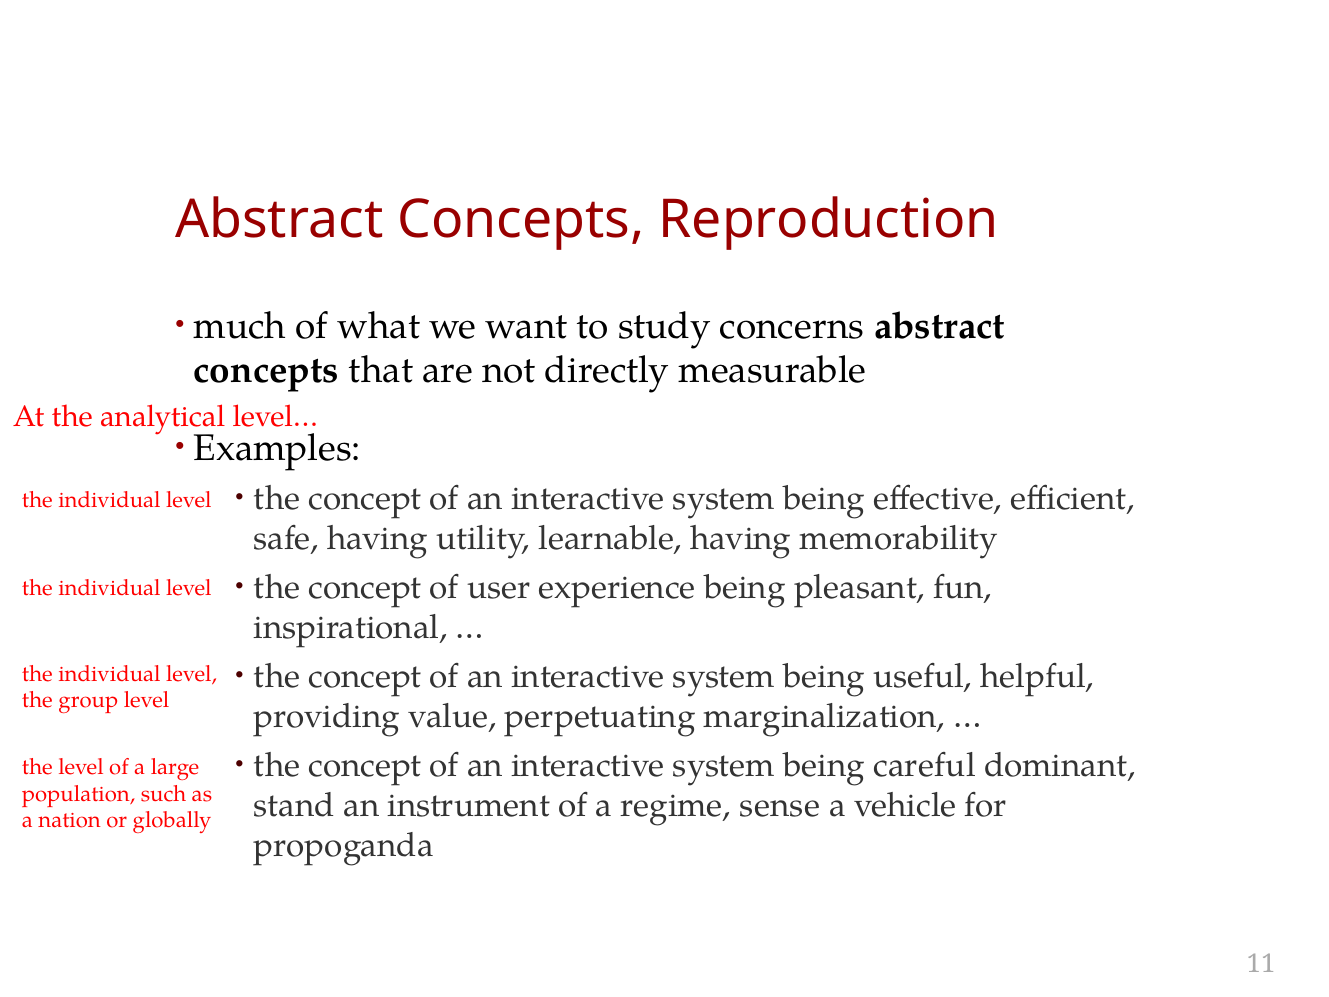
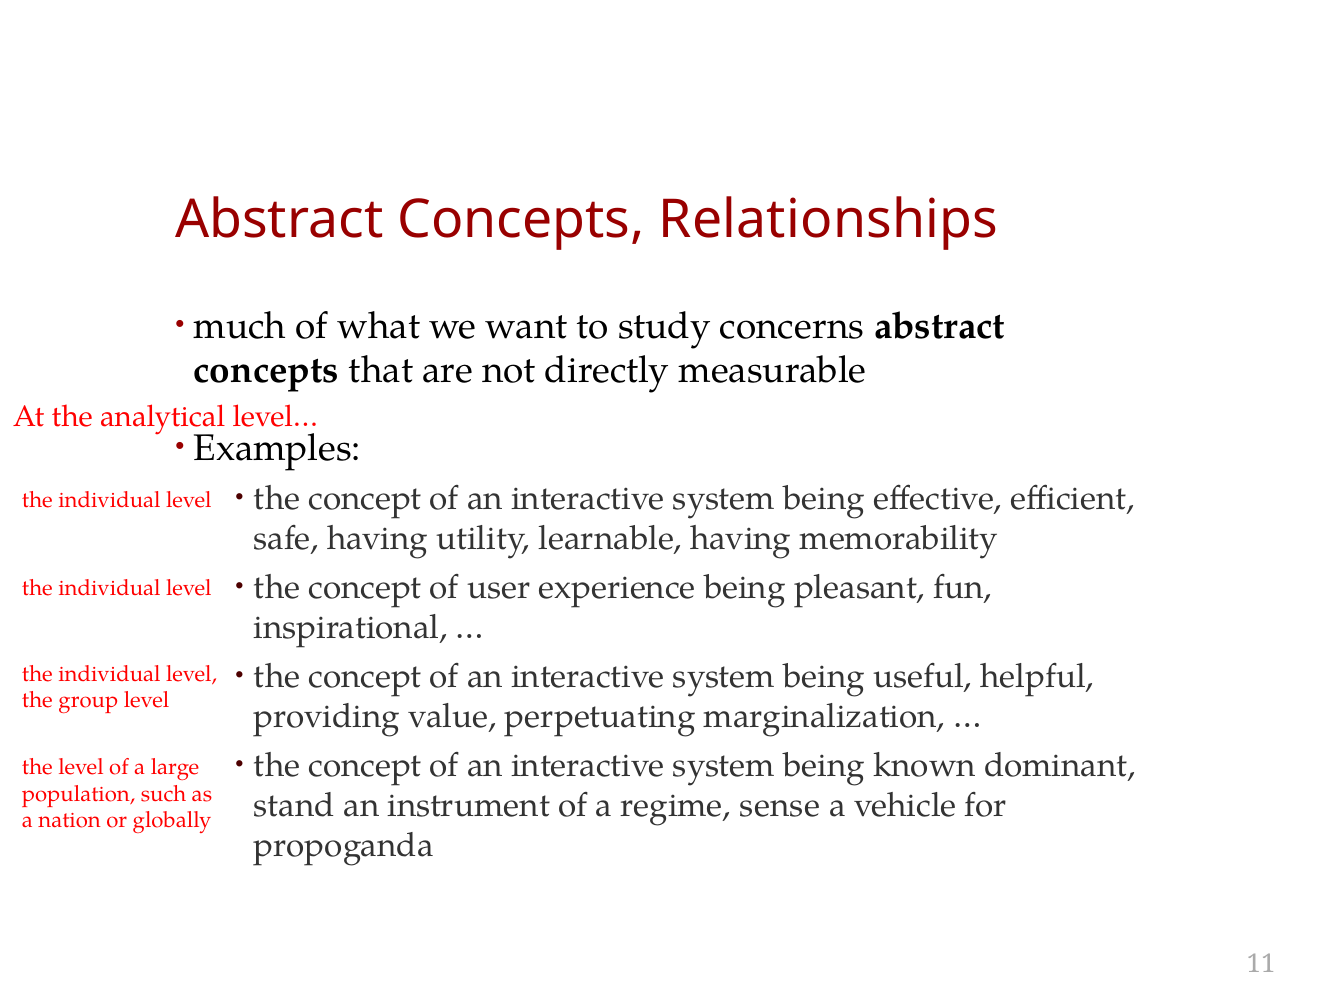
Reproduction: Reproduction -> Relationships
careful: careful -> known
